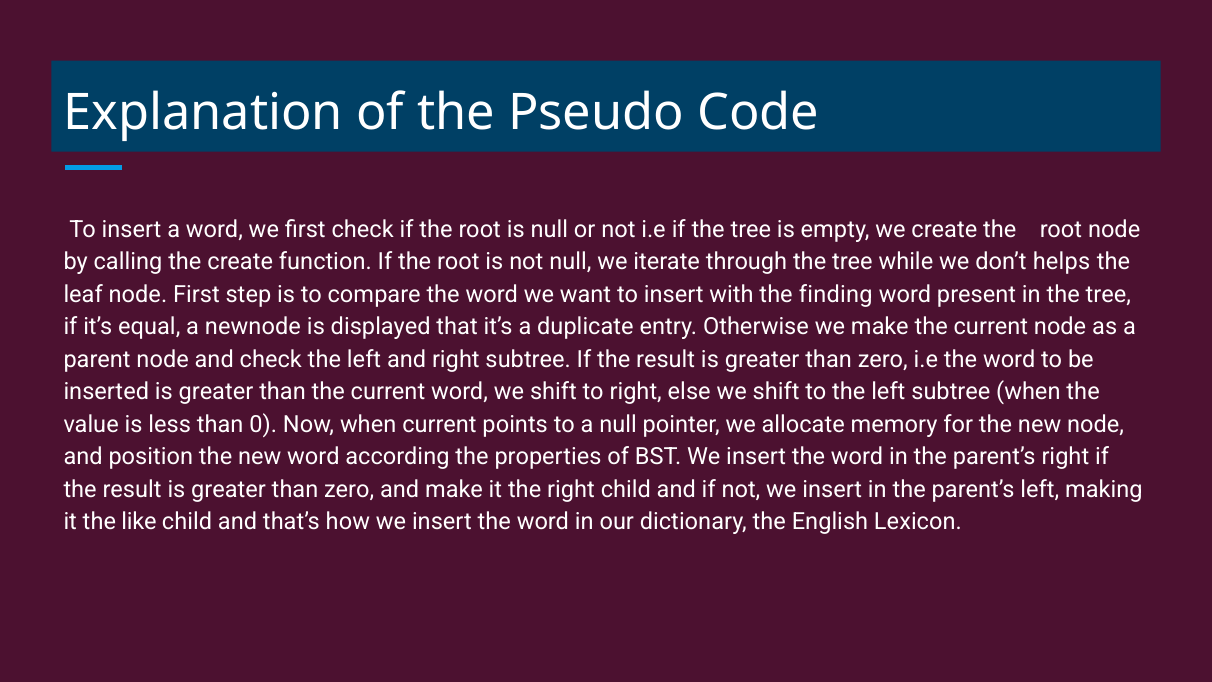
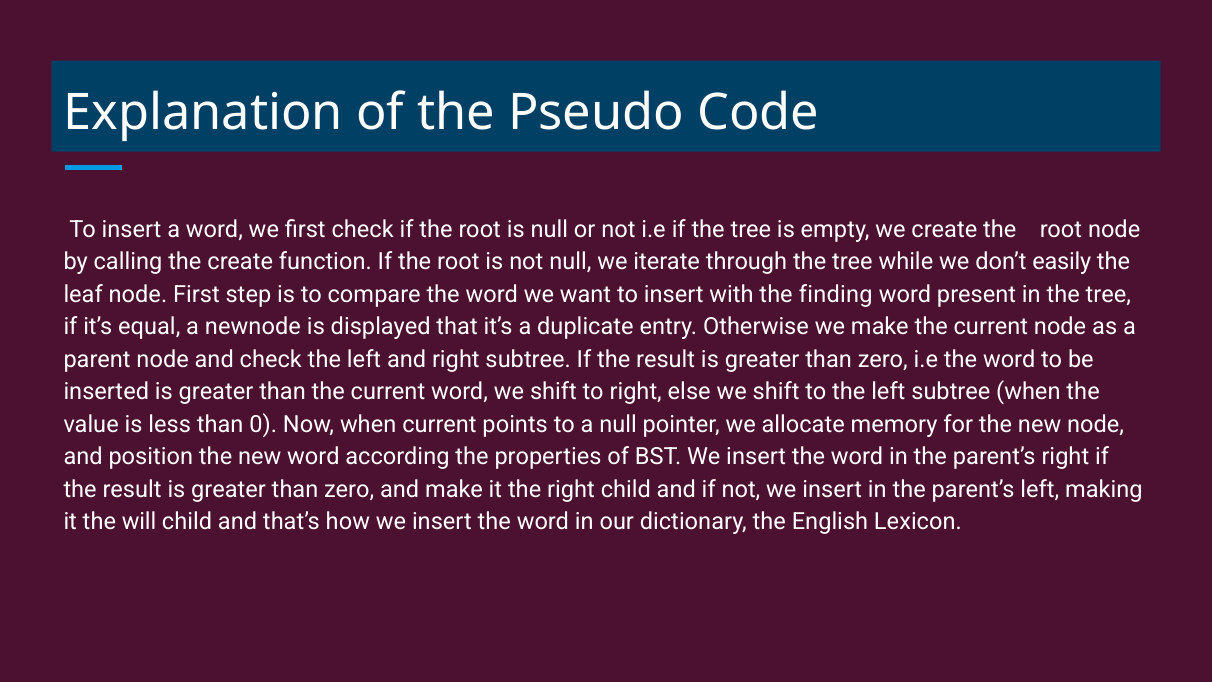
helps: helps -> easily
like: like -> will
